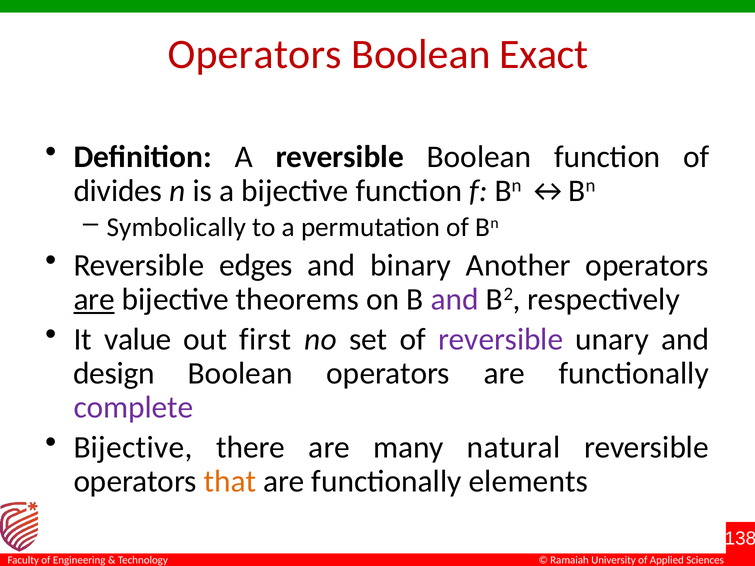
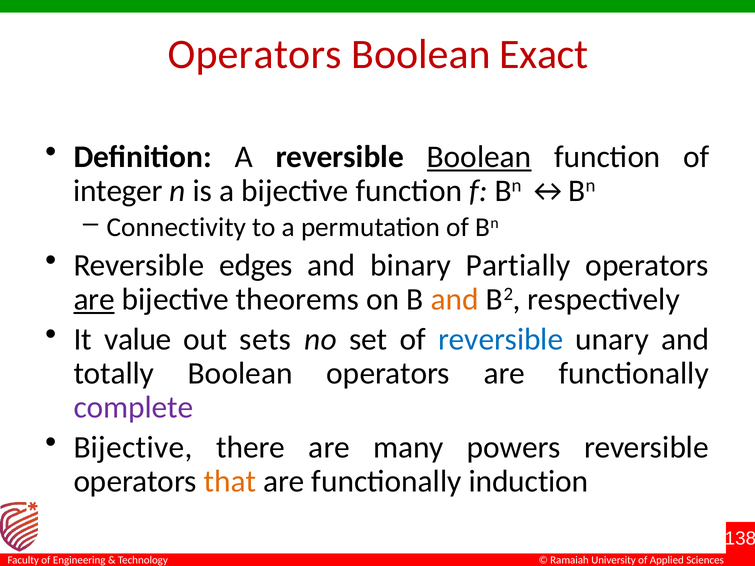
Boolean at (479, 157) underline: none -> present
divides: divides -> integer
Symbolically: Symbolically -> Connectivity
Another: Another -> Partially
and at (455, 300) colour: purple -> orange
first: first -> sets
reversible at (501, 340) colour: purple -> blue
design: design -> totally
natural: natural -> powers
elements: elements -> induction
